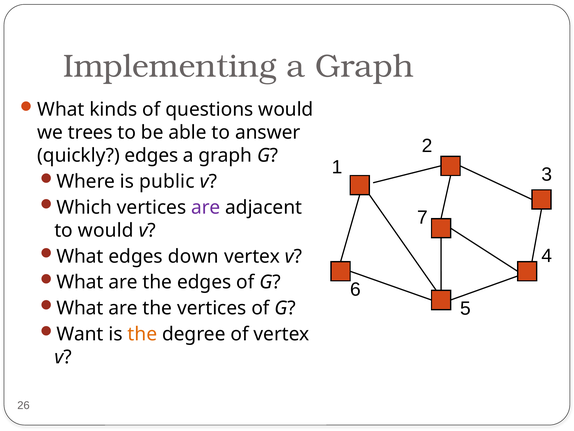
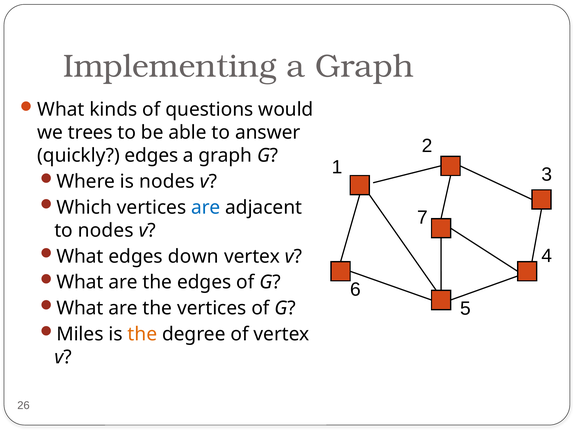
is public: public -> nodes
are at (206, 207) colour: purple -> blue
to would: would -> nodes
Want: Want -> Miles
